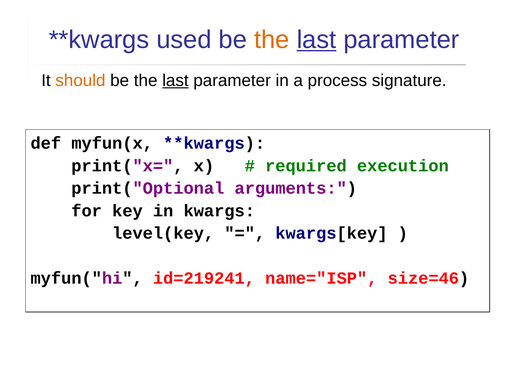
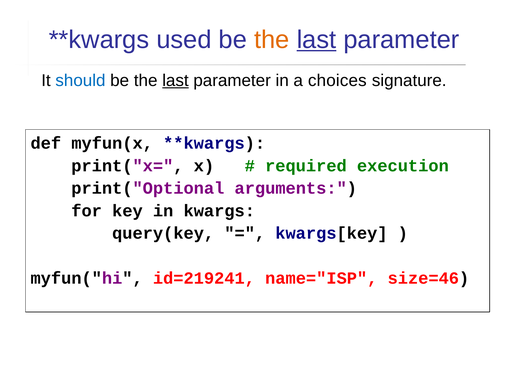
should colour: orange -> blue
process: process -> choices
level(key: level(key -> query(key
